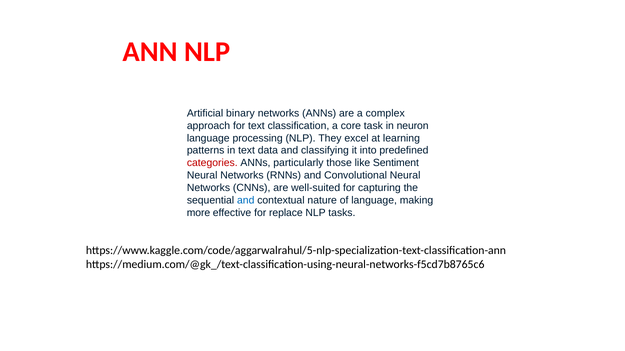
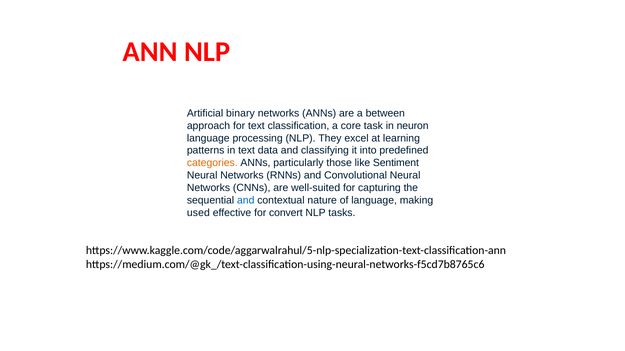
complex: complex -> between
categories colour: red -> orange
more: more -> used
replace: replace -> convert
